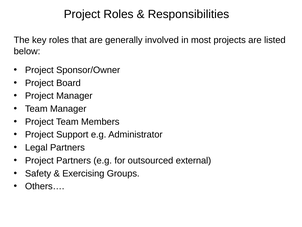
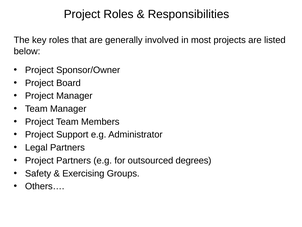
external: external -> degrees
